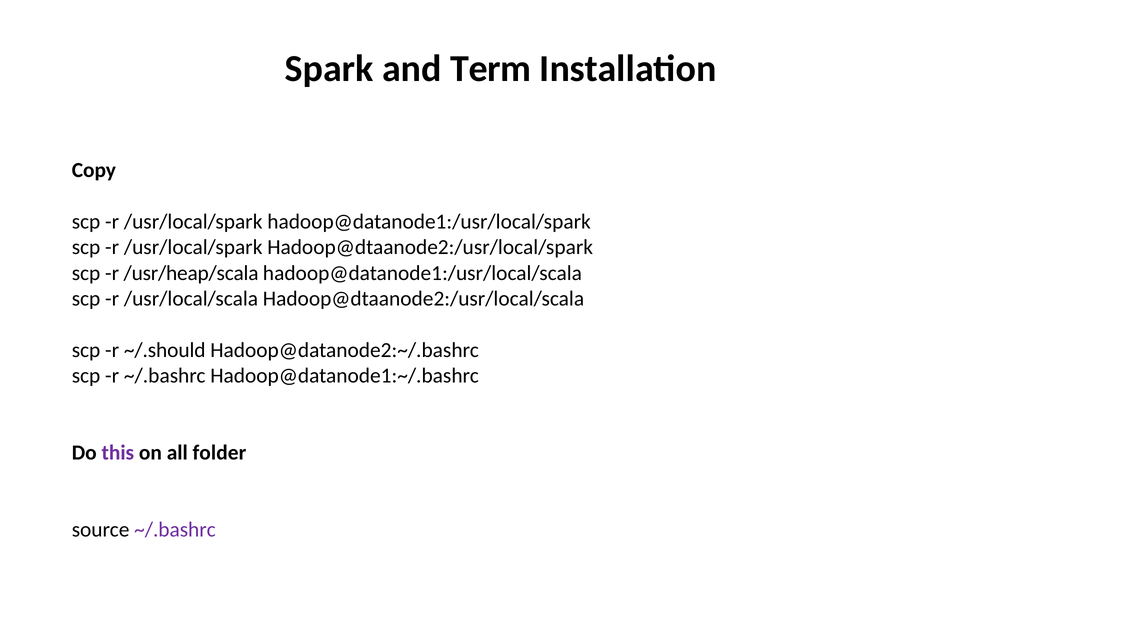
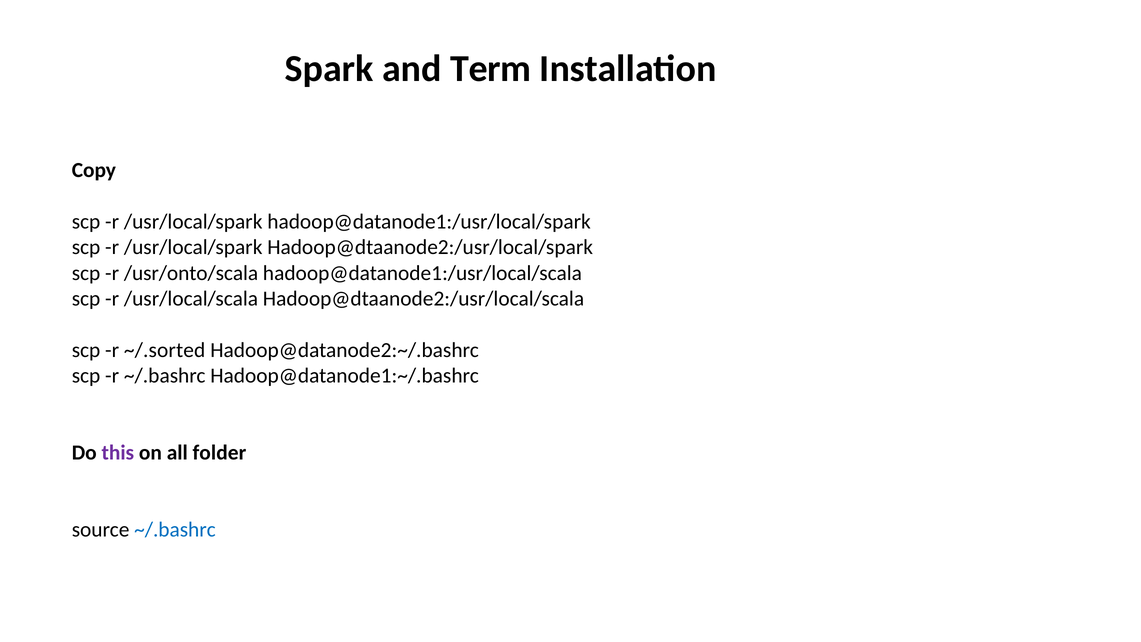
/usr/heap/scala: /usr/heap/scala -> /usr/onto/scala
~/.should: ~/.should -> ~/.sorted
~/.bashrc at (175, 530) colour: purple -> blue
